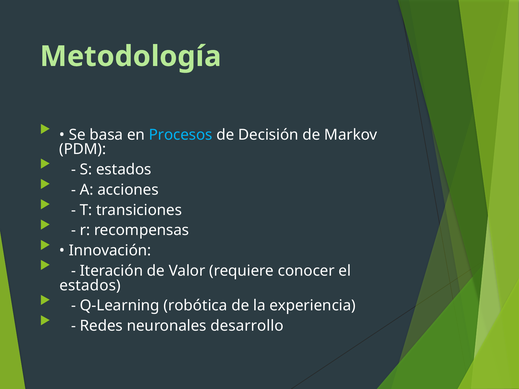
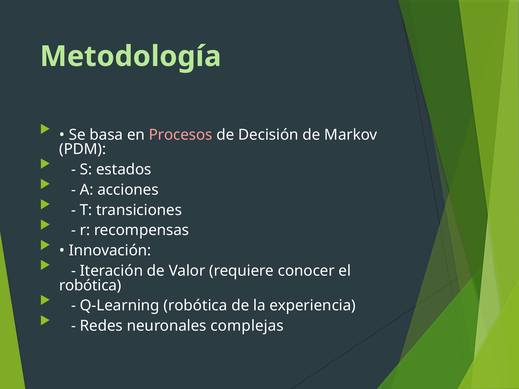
Procesos colour: light blue -> pink
estados at (90, 286): estados -> robótica
desarrollo: desarrollo -> complejas
